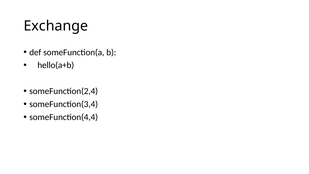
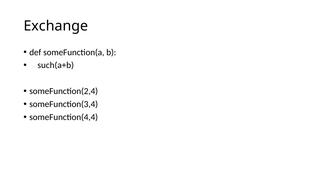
hello(a+b: hello(a+b -> such(a+b
